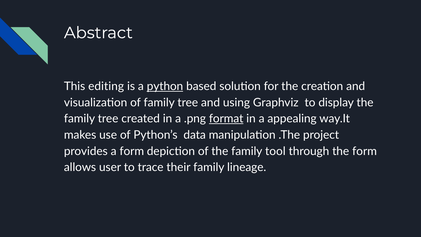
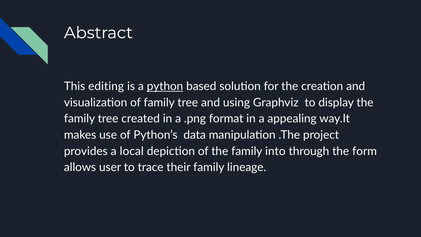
format underline: present -> none
a form: form -> local
tool: tool -> into
